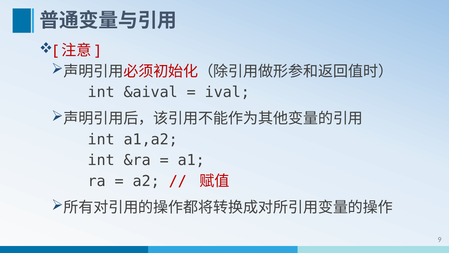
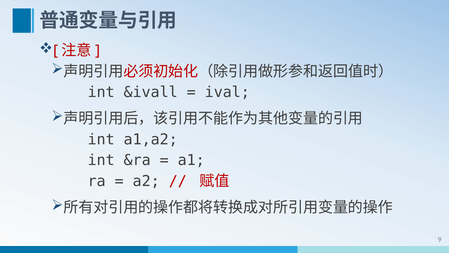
&aival: &aival -> &ivall
